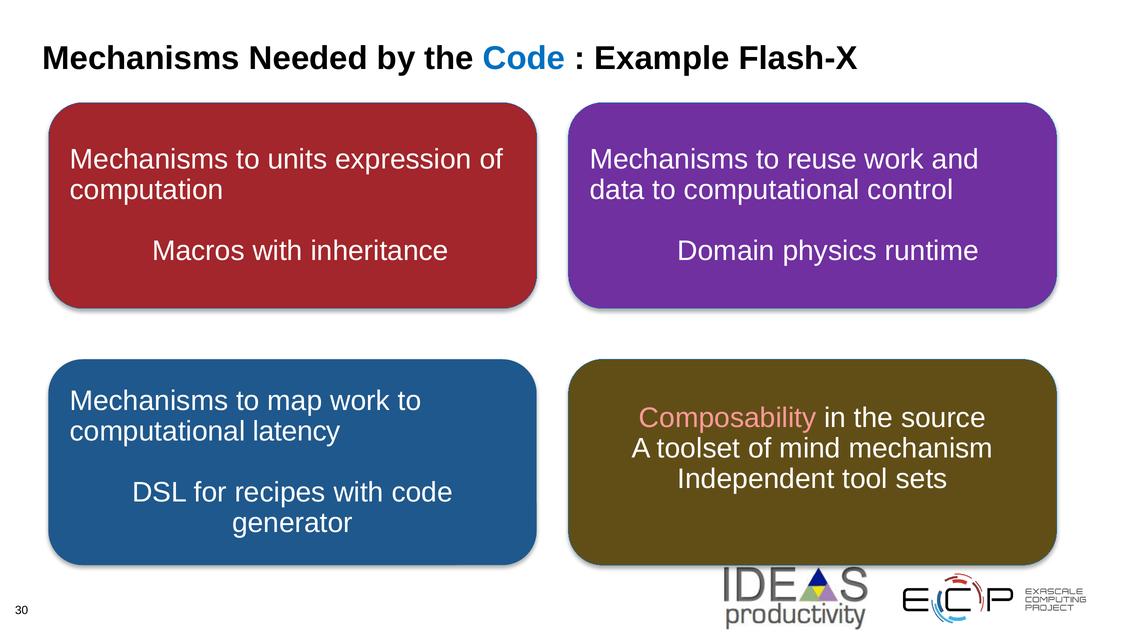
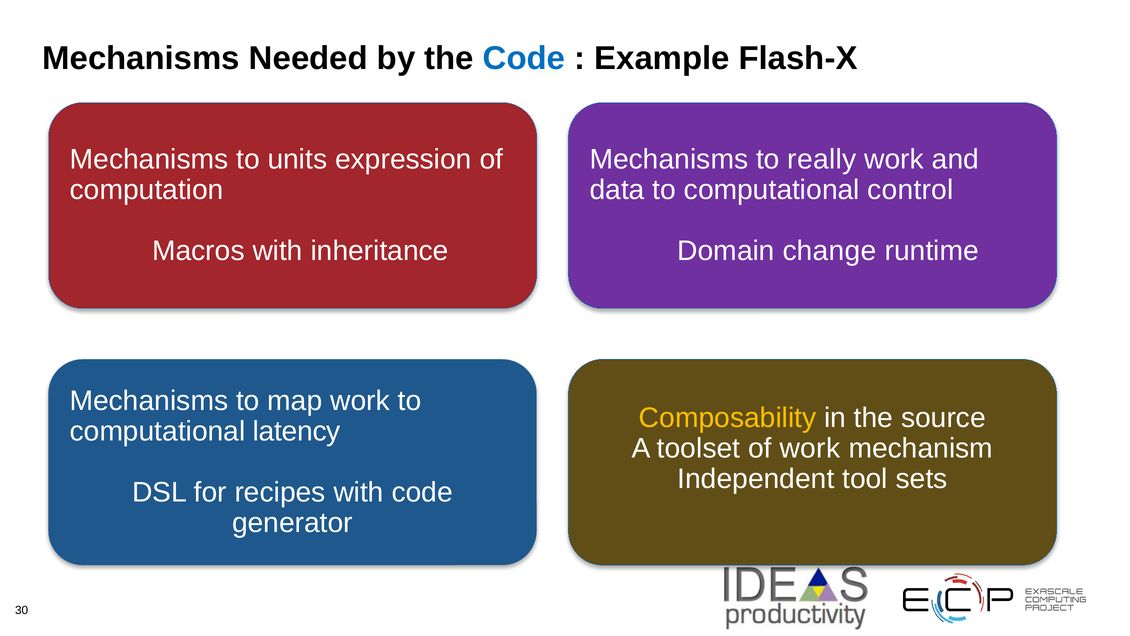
reuse: reuse -> really
physics: physics -> change
Composability colour: pink -> yellow
of mind: mind -> work
